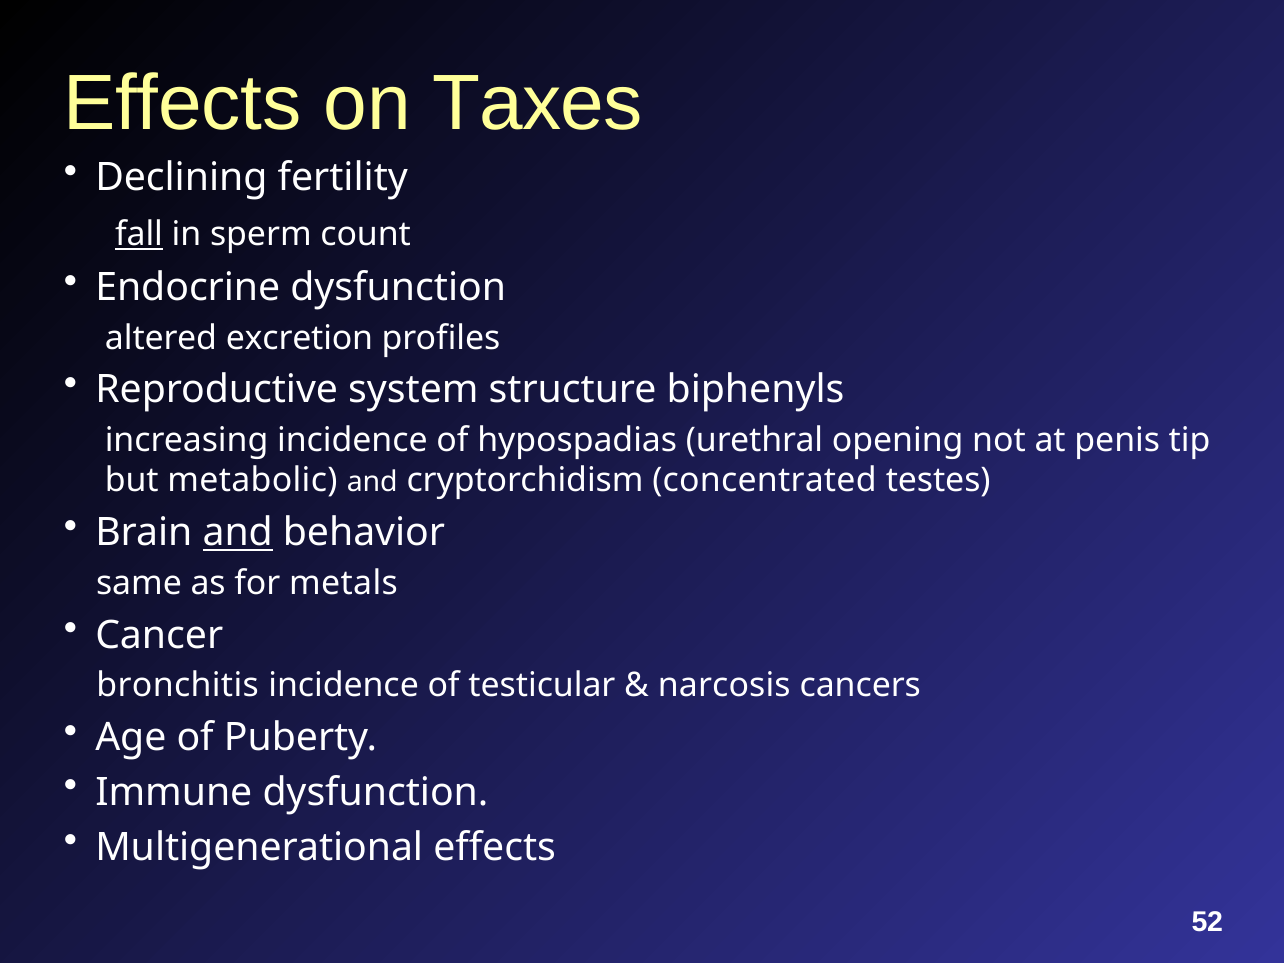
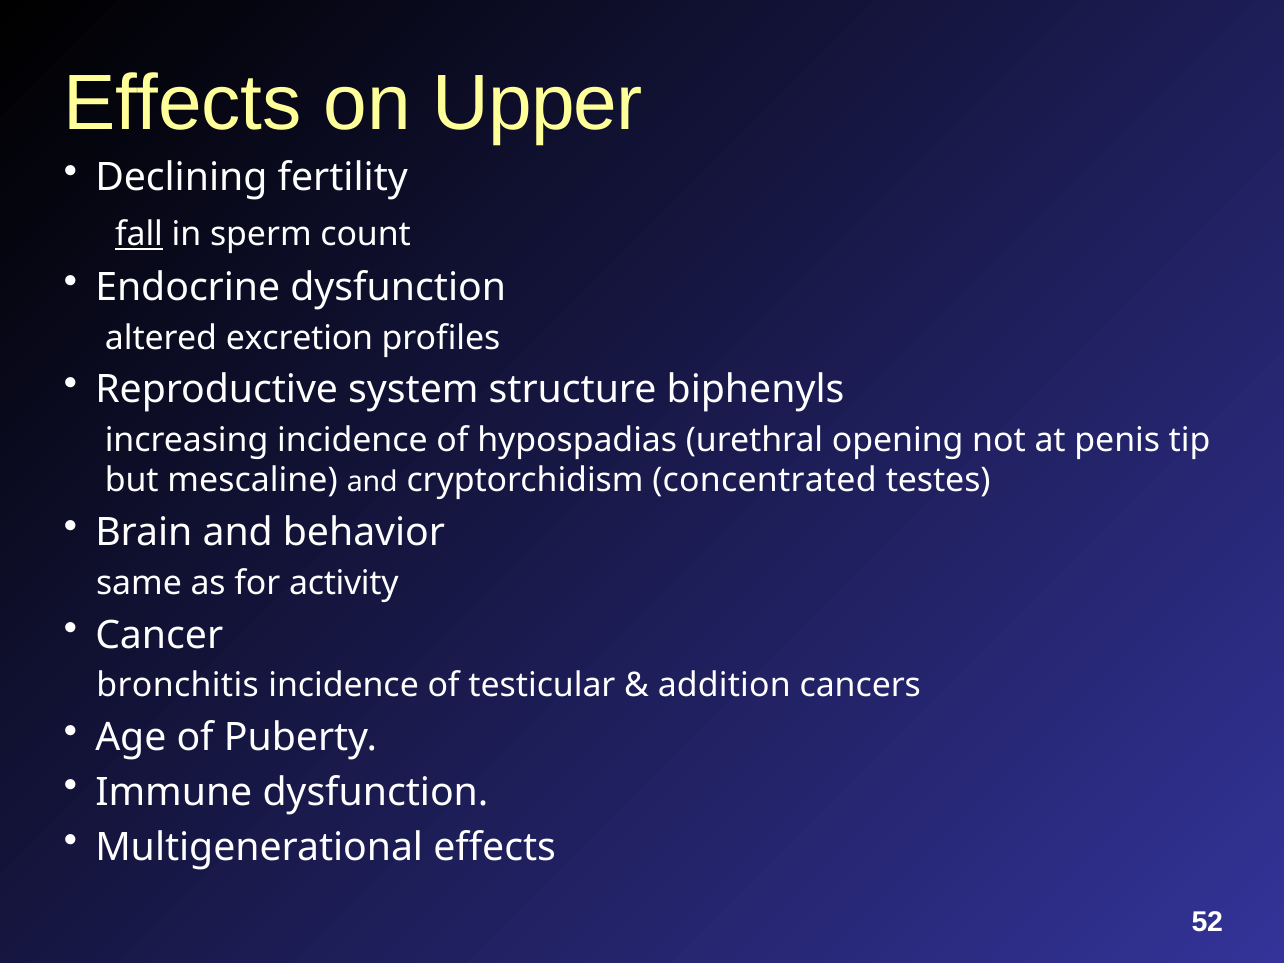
Taxes: Taxes -> Upper
metabolic: metabolic -> mescaline
and at (238, 533) underline: present -> none
metals: metals -> activity
narcosis: narcosis -> addition
